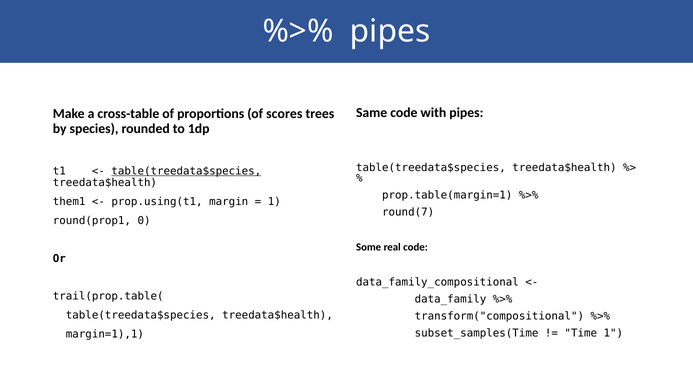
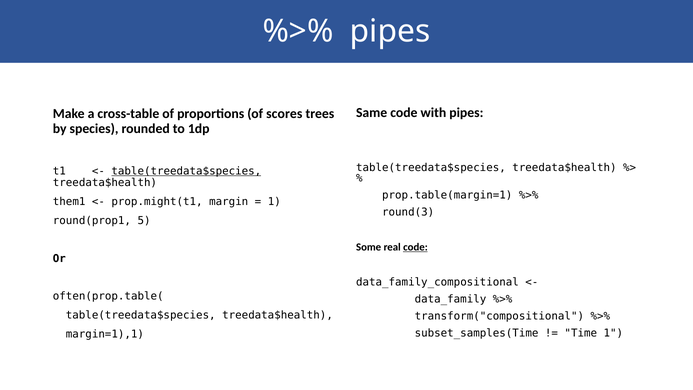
prop.using(t1: prop.using(t1 -> prop.might(t1
round(7: round(7 -> round(3
0: 0 -> 5
code at (415, 247) underline: none -> present
trail(prop.table(: trail(prop.table( -> often(prop.table(
